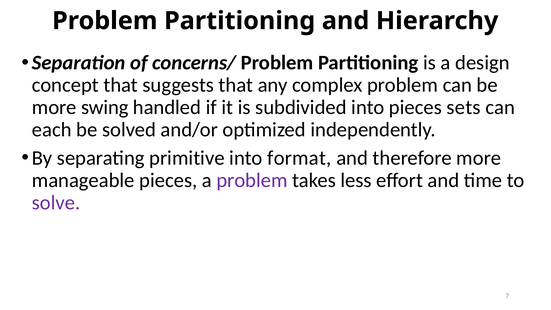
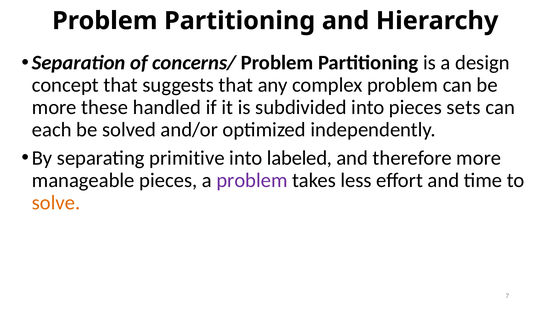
swing: swing -> these
format: format -> labeled
solve colour: purple -> orange
